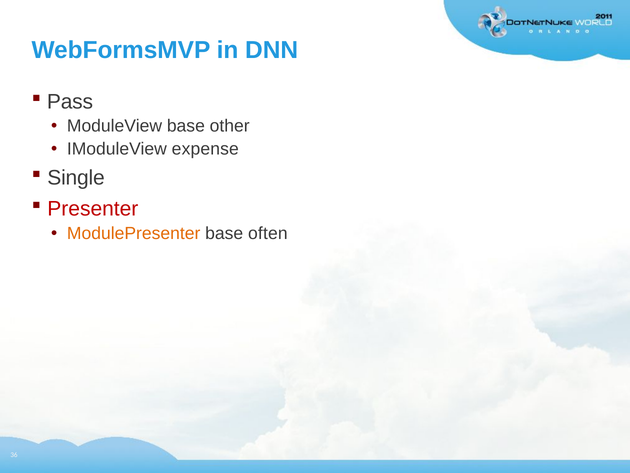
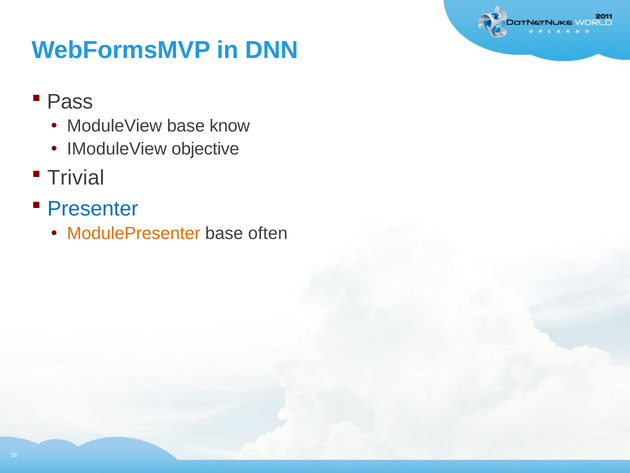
other: other -> know
expense: expense -> objective
Single: Single -> Trivial
Presenter colour: red -> blue
